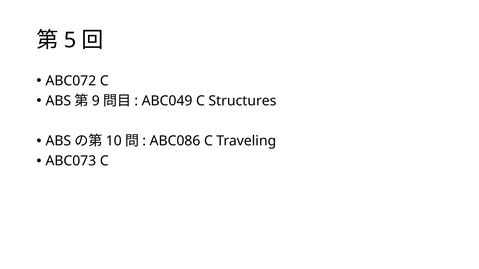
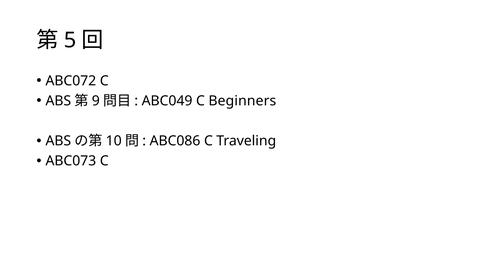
Structures: Structures -> Beginners
